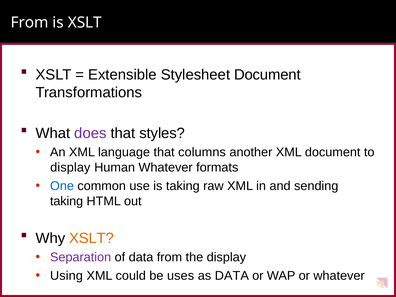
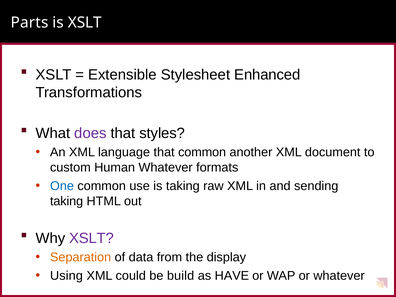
From at (30, 23): From -> Parts
Stylesheet Document: Document -> Enhanced
that columns: columns -> common
display at (70, 167): display -> custom
XSLT at (92, 238) colour: orange -> purple
Separation colour: purple -> orange
uses: uses -> build
as DATA: DATA -> HAVE
